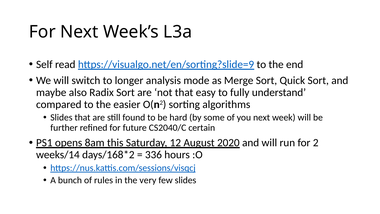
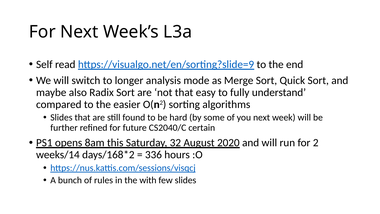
12: 12 -> 32
very: very -> with
